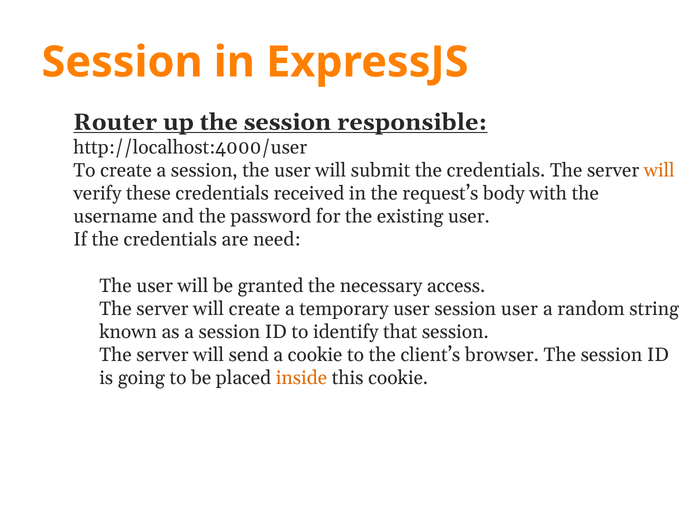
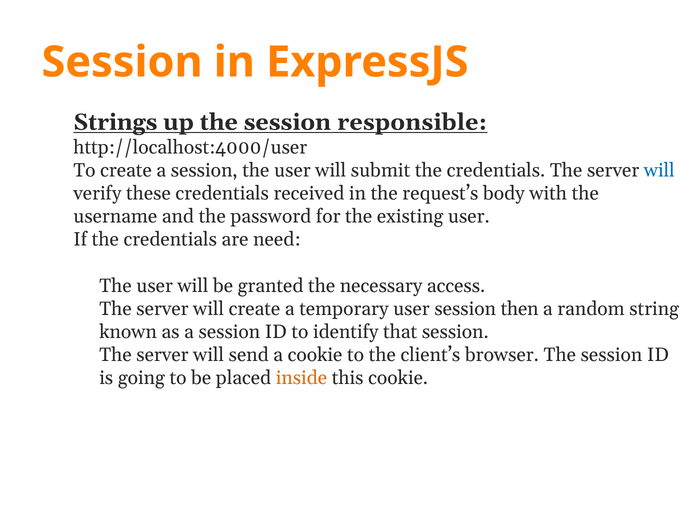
Router: Router -> Strings
will at (659, 170) colour: orange -> blue
user at (519, 309): user -> then
